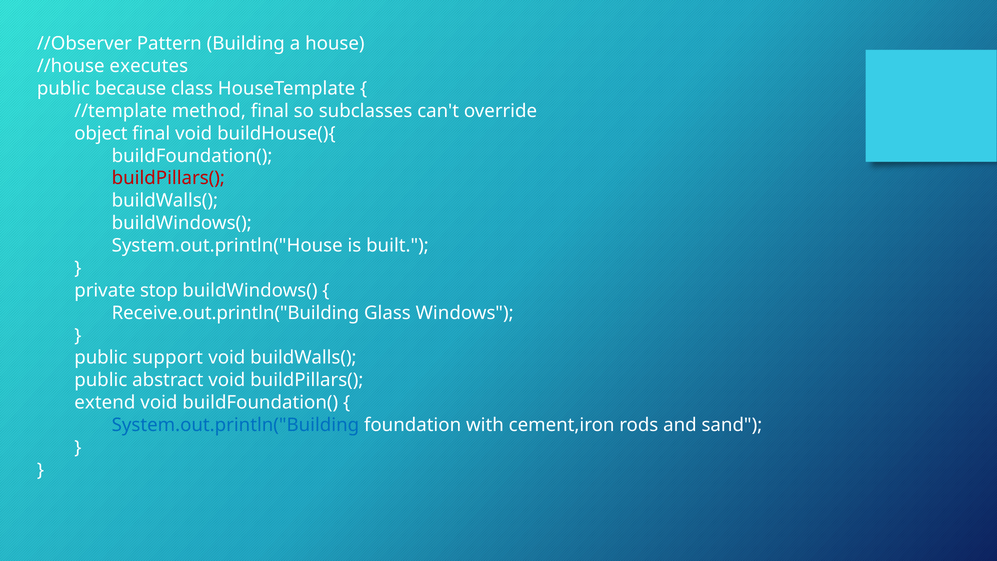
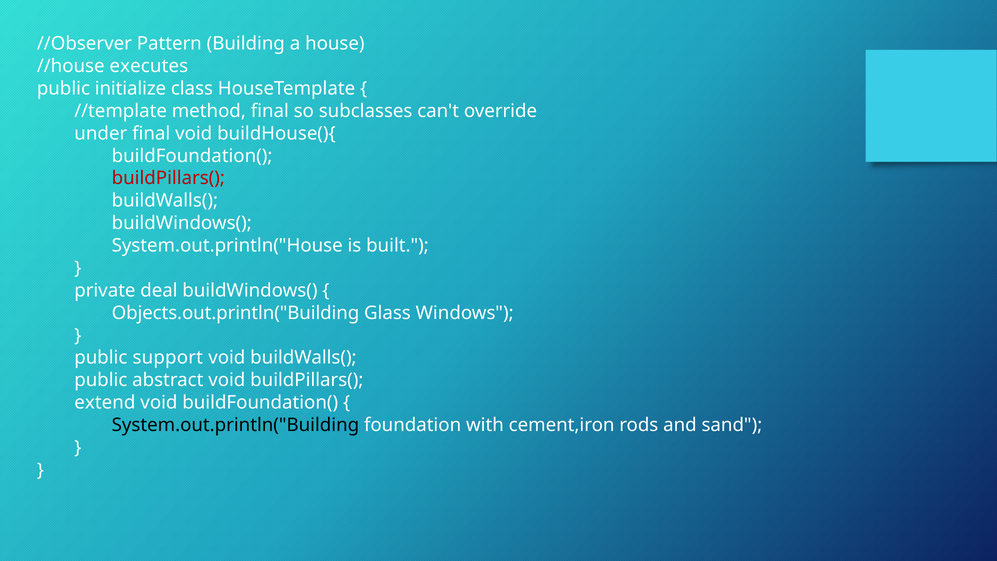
because: because -> initialize
object: object -> under
stop: stop -> deal
Receive.out.println("Building: Receive.out.println("Building -> Objects.out.println("Building
System.out.println("Building colour: blue -> black
